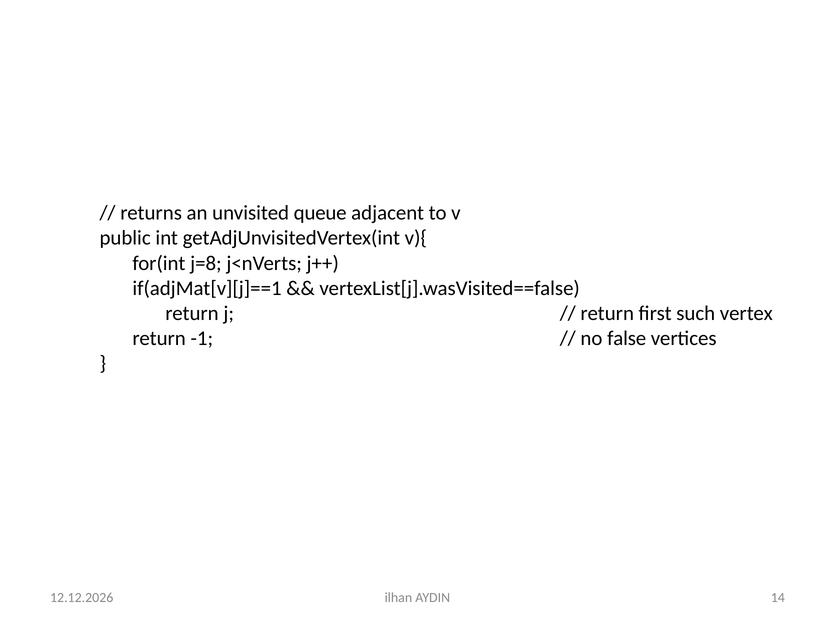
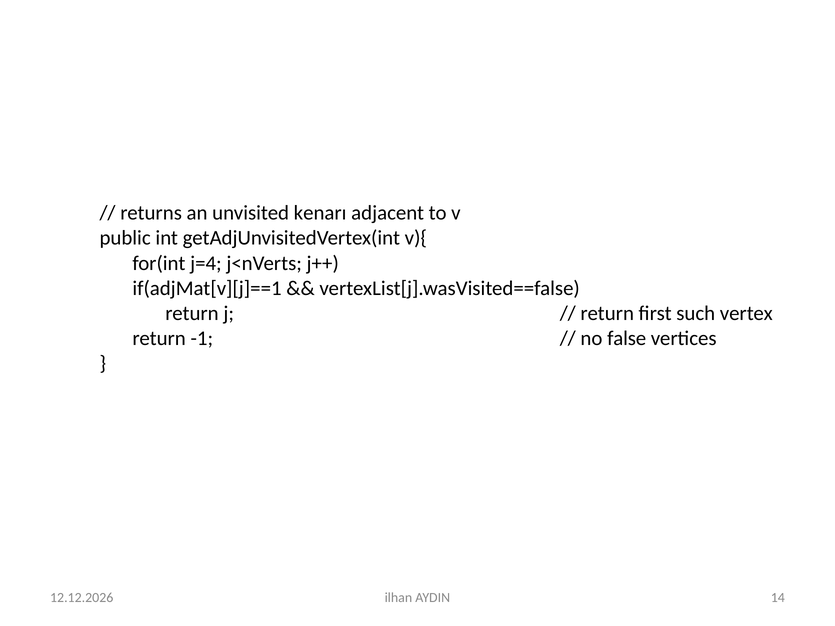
queue: queue -> kenarı
j=8: j=8 -> j=4
